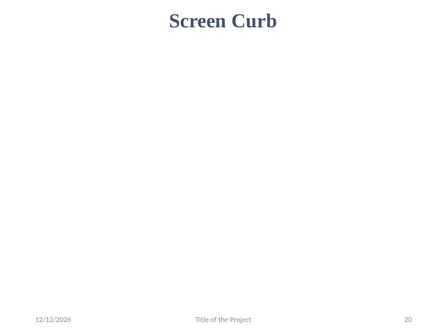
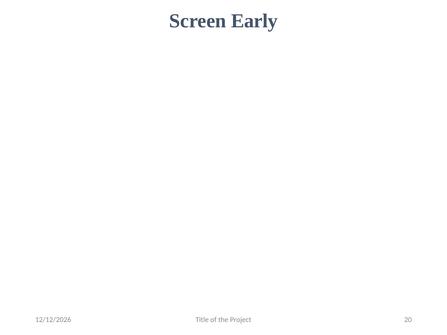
Curb: Curb -> Early
